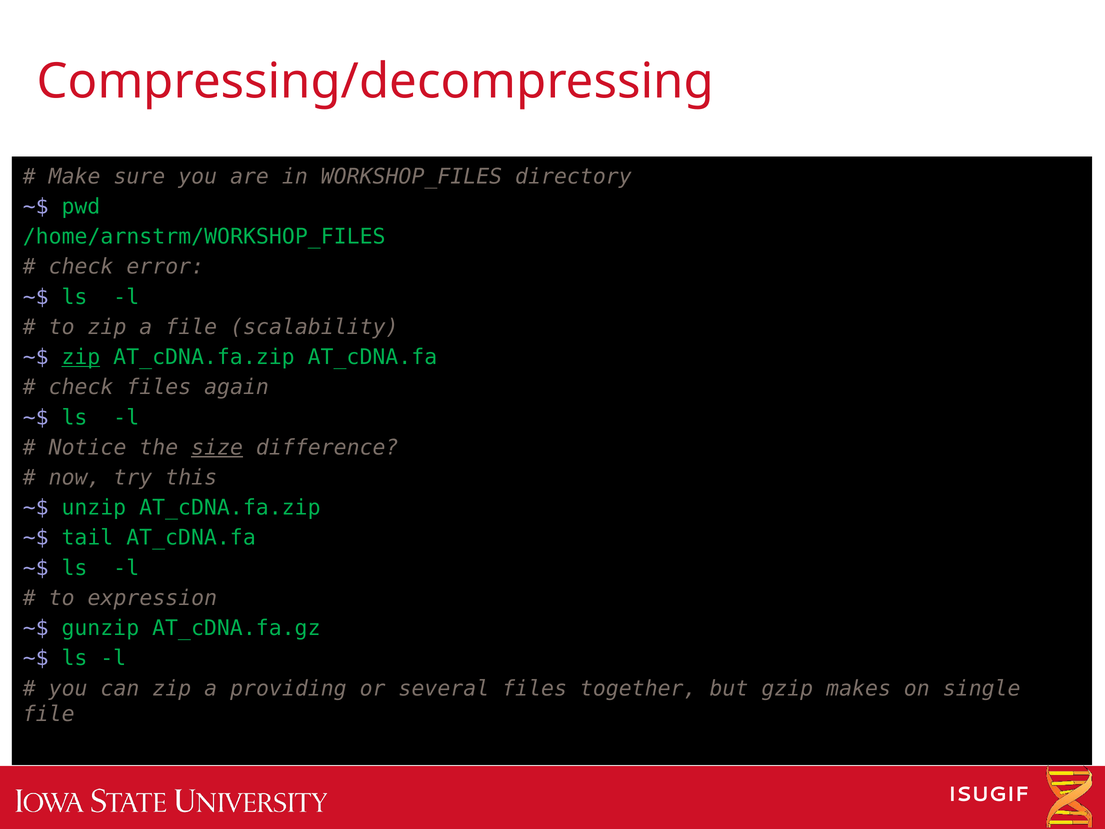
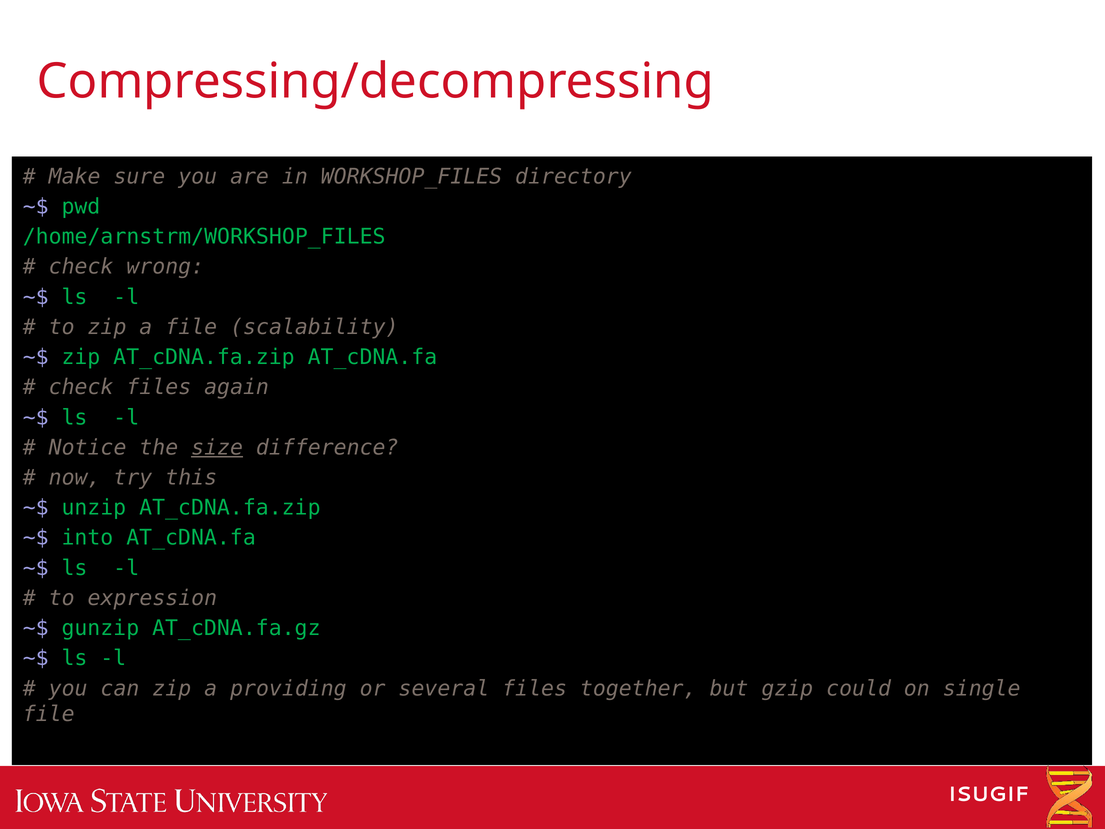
error: error -> wrong
zip at (81, 357) underline: present -> none
tail: tail -> into
makes: makes -> could
